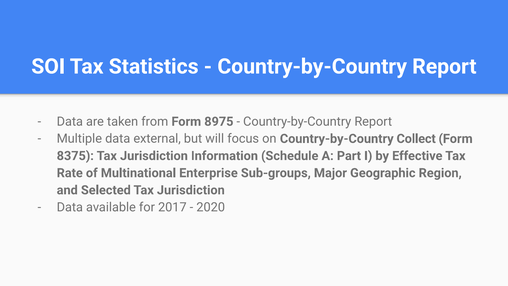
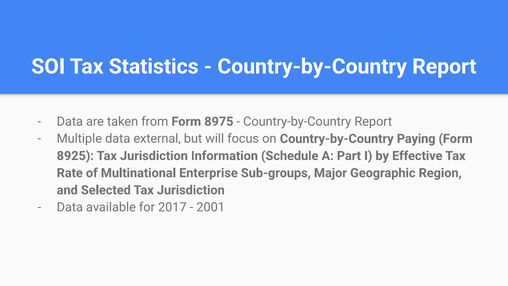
Collect: Collect -> Paying
8375: 8375 -> 8925
2020: 2020 -> 2001
